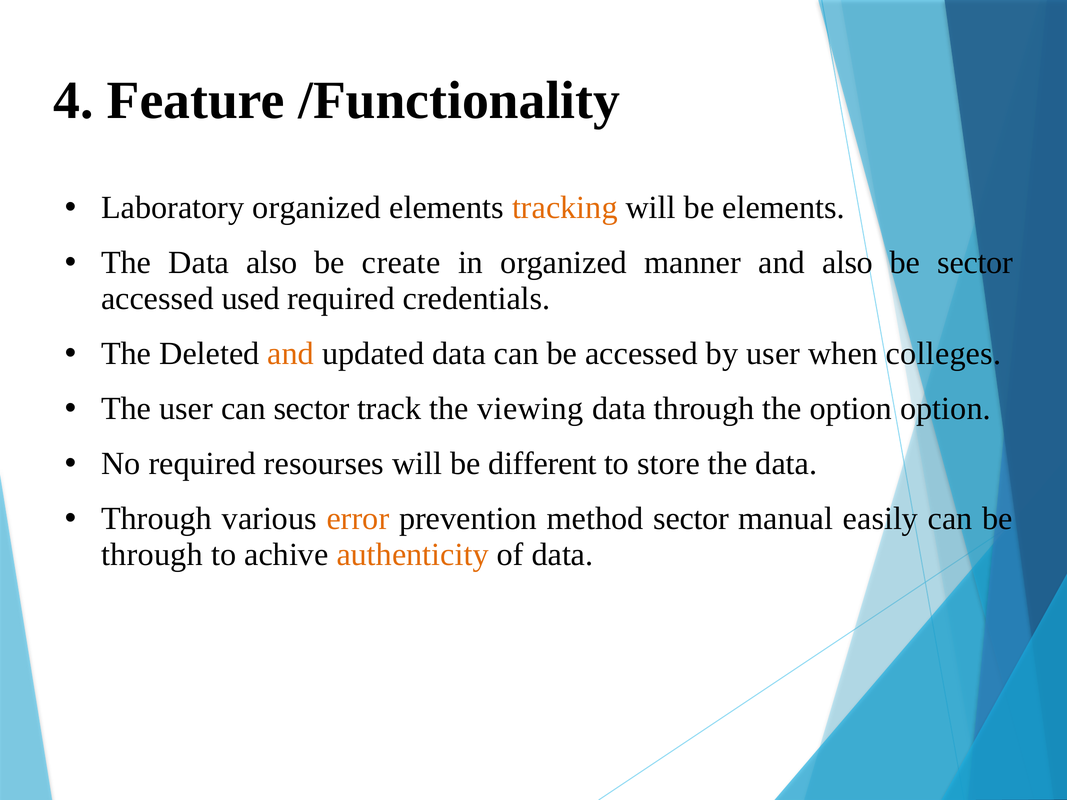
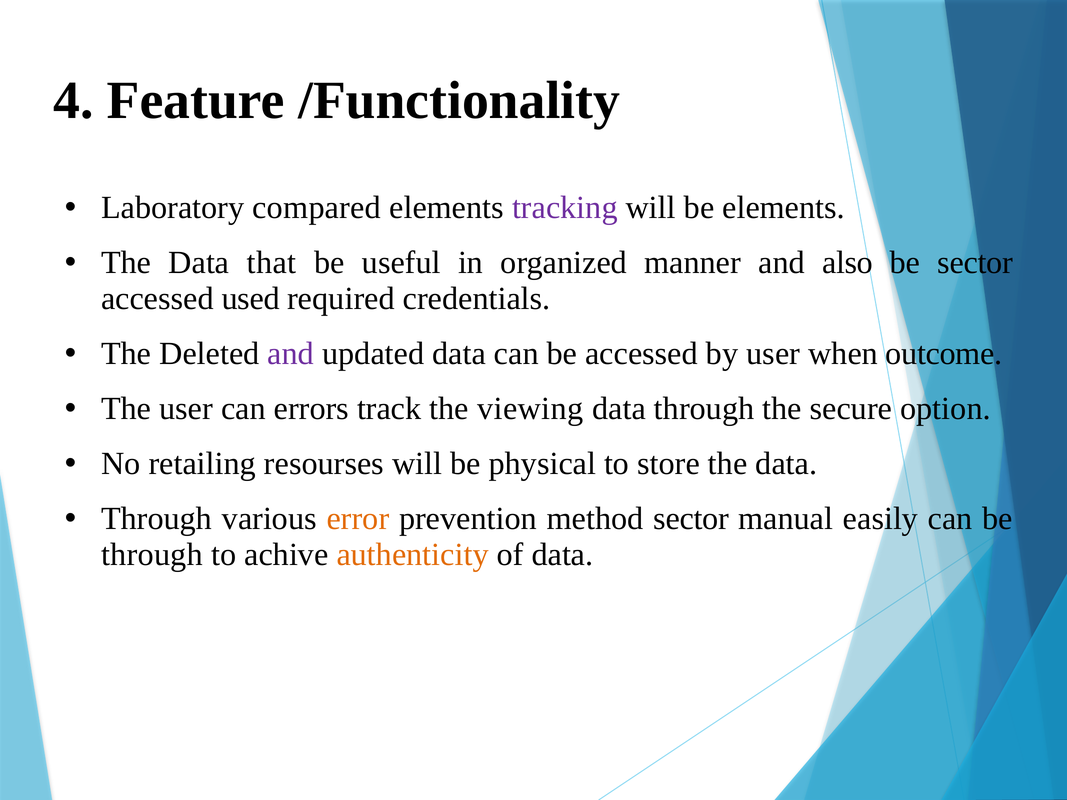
Laboratory organized: organized -> compared
tracking colour: orange -> purple
Data also: also -> that
create: create -> useful
and at (291, 354) colour: orange -> purple
colleges: colleges -> outcome
can sector: sector -> errors
the option: option -> secure
No required: required -> retailing
different: different -> physical
